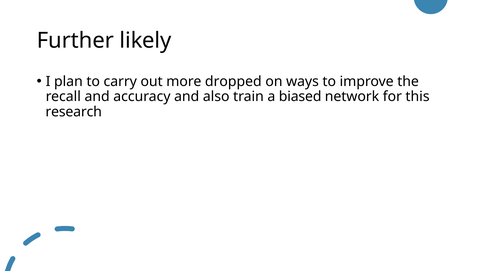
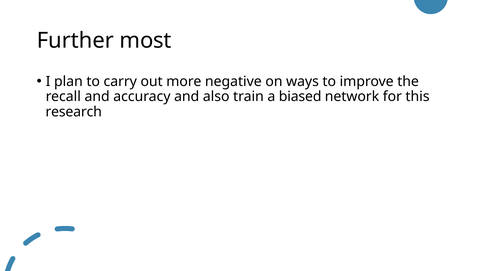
likely: likely -> most
dropped: dropped -> negative
